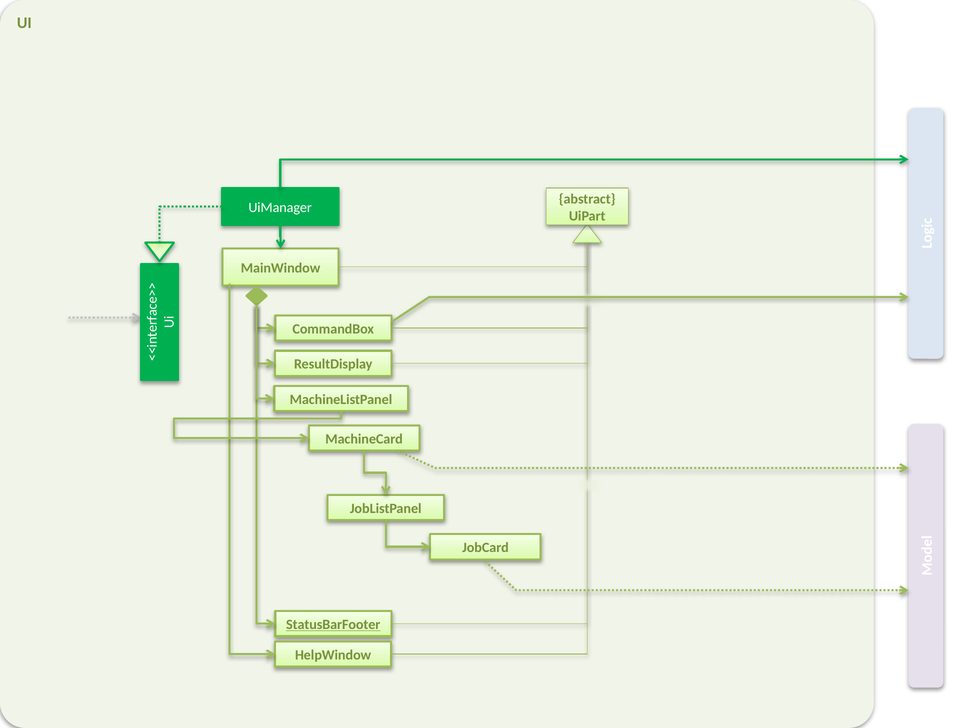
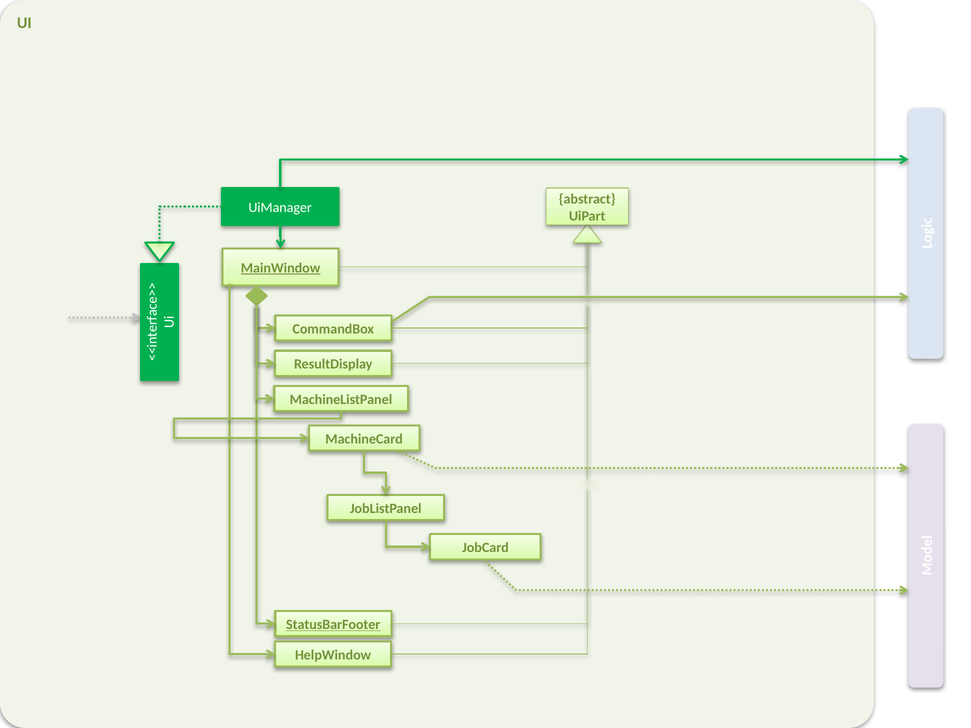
MainWindow underline: none -> present
